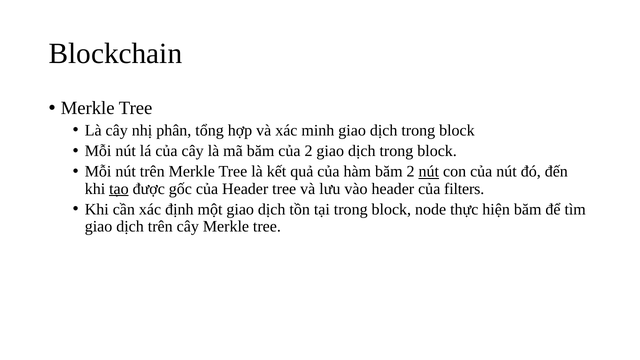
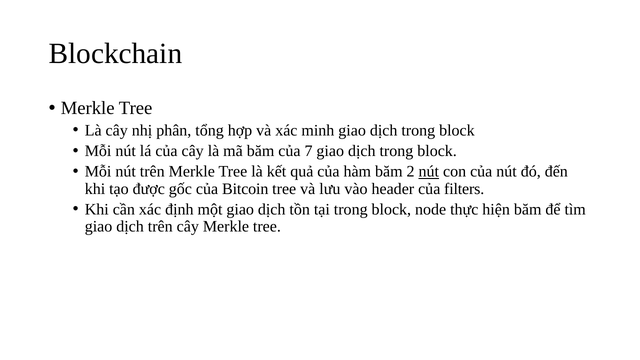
của 2: 2 -> 7
tạo underline: present -> none
của Header: Header -> Bitcoin
